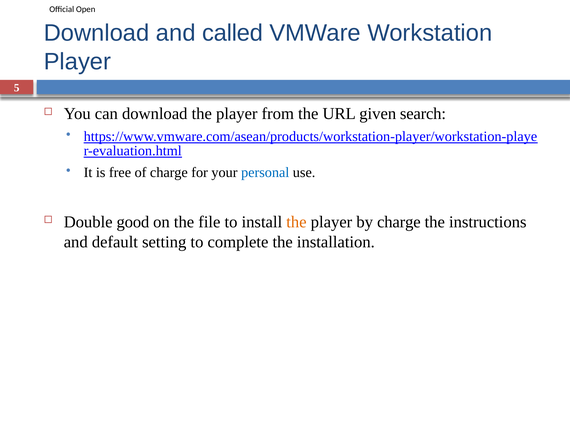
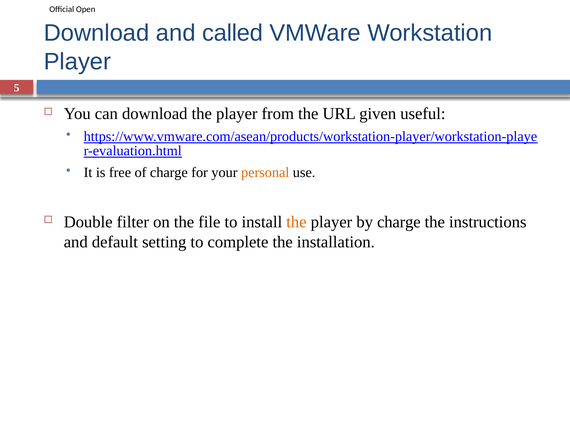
search: search -> useful
personal colour: blue -> orange
good: good -> filter
